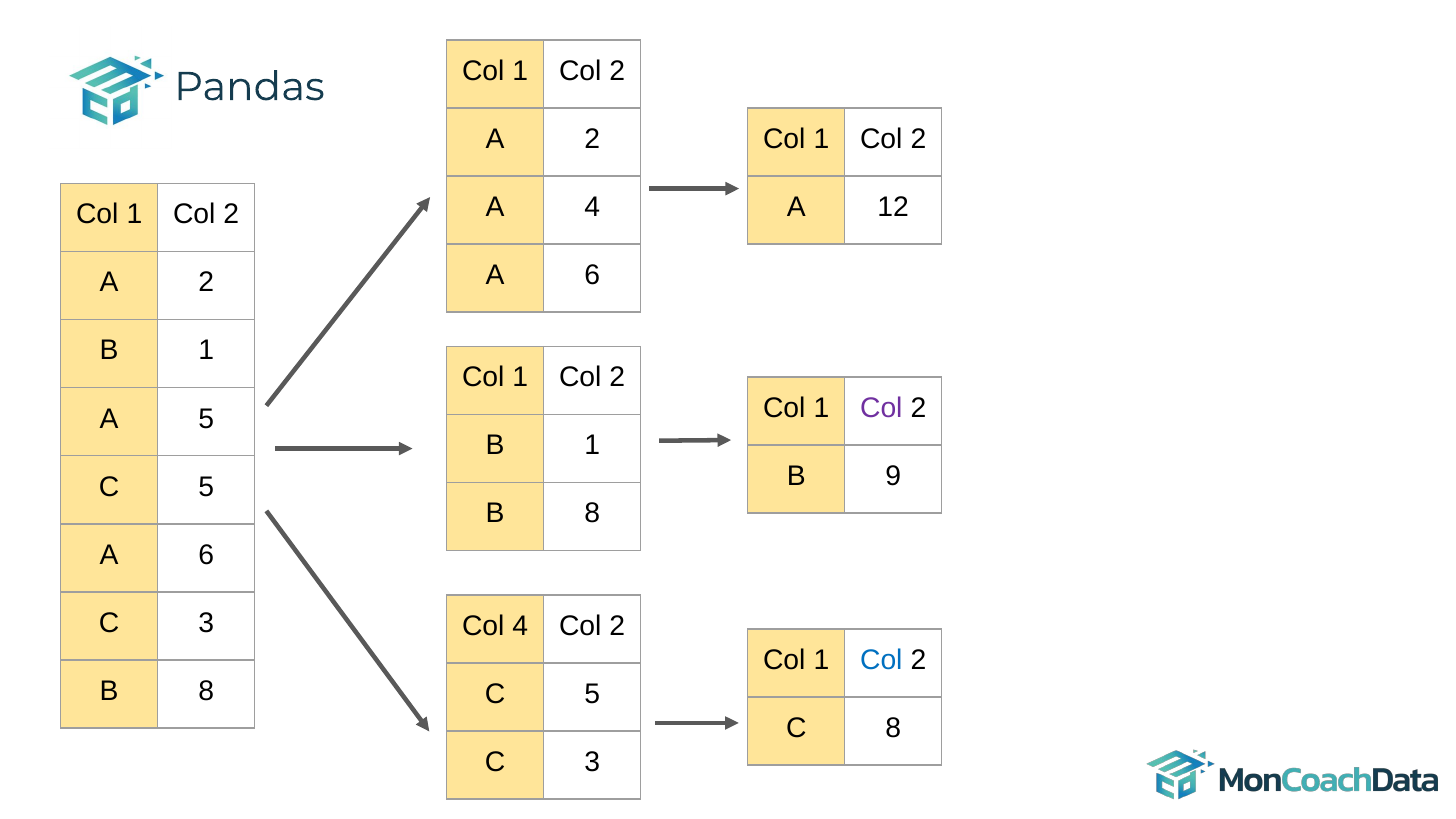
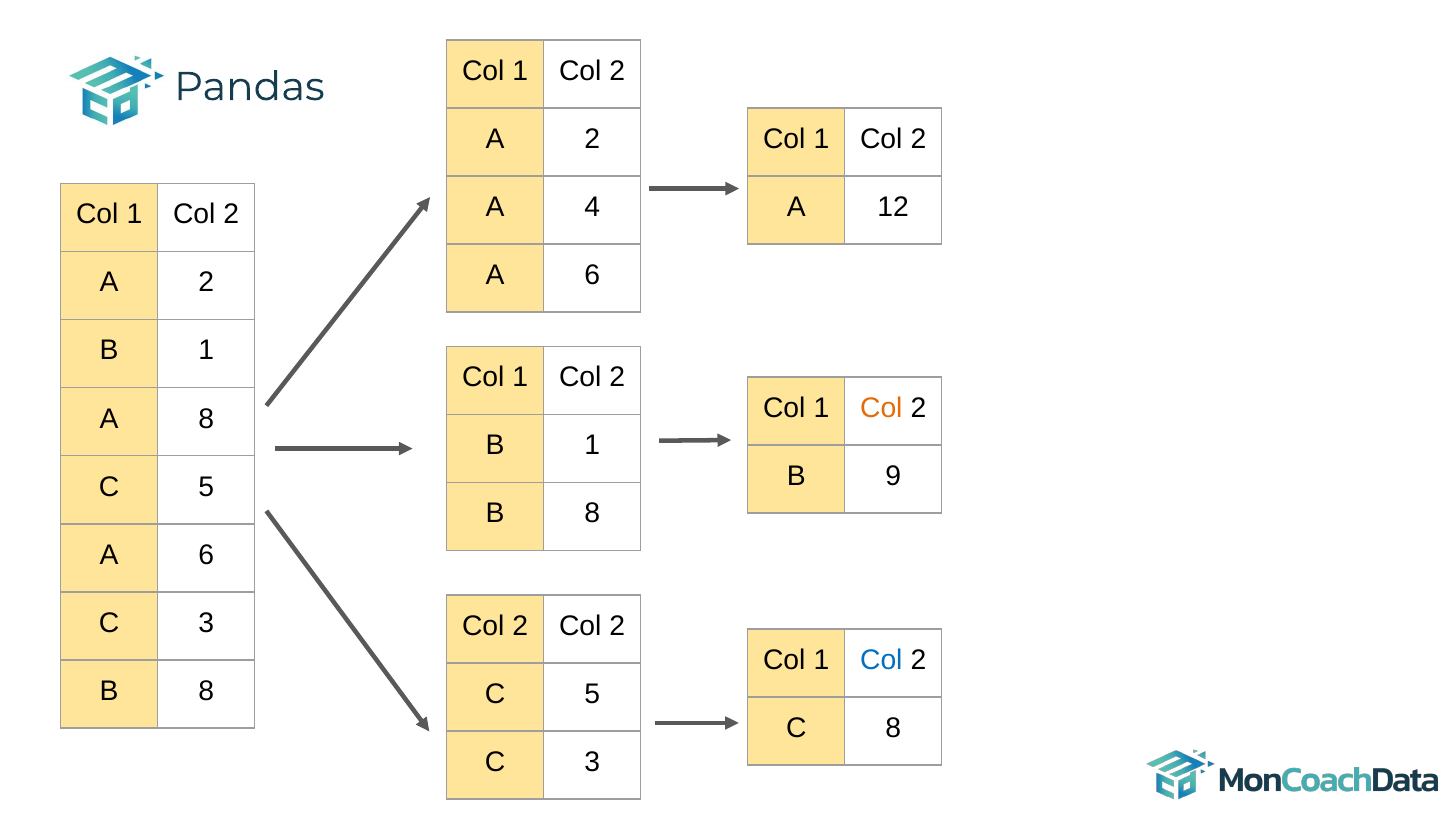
Col at (881, 408) colour: purple -> orange
A 5: 5 -> 8
4 at (520, 626): 4 -> 2
